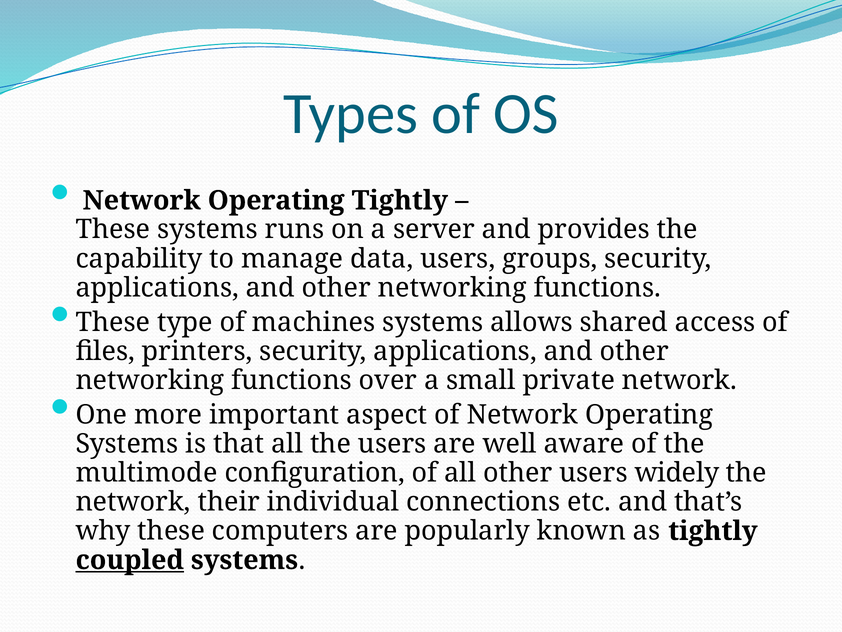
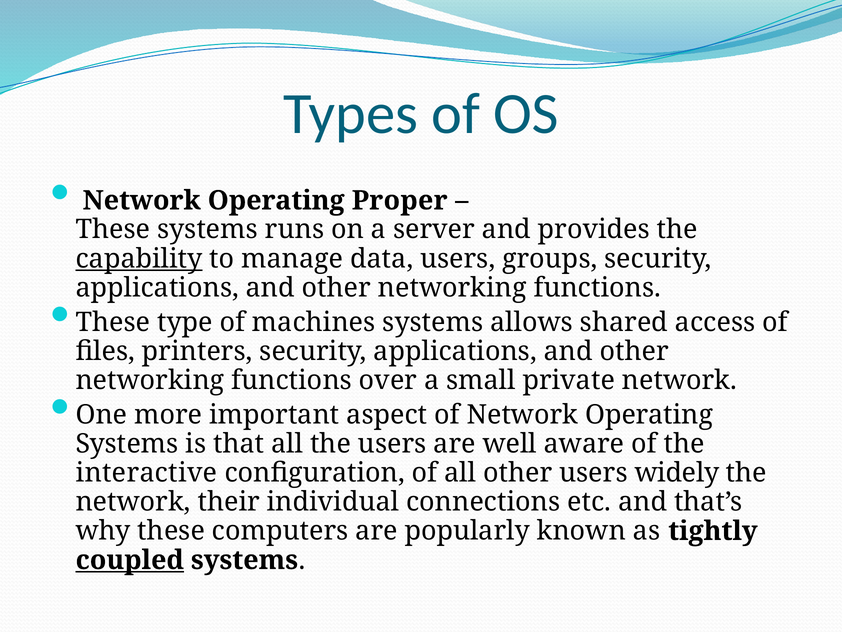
Operating Tightly: Tightly -> Proper
capability underline: none -> present
multimode: multimode -> interactive
